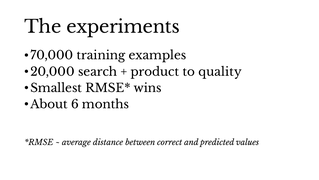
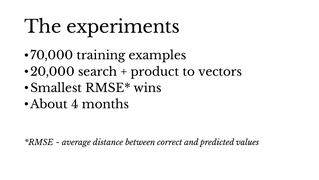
quality: quality -> vectors
6: 6 -> 4
